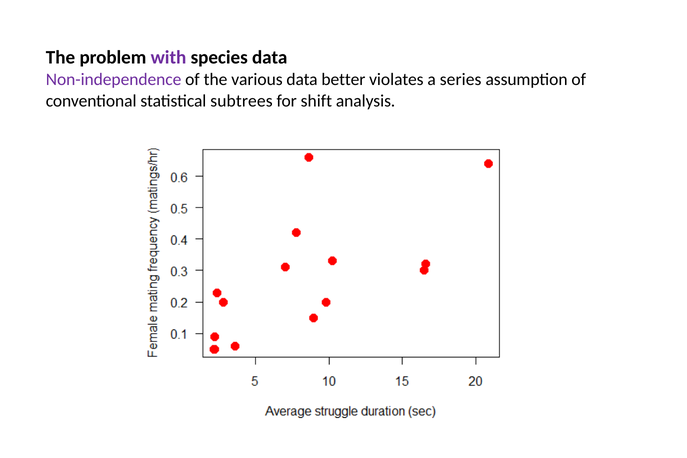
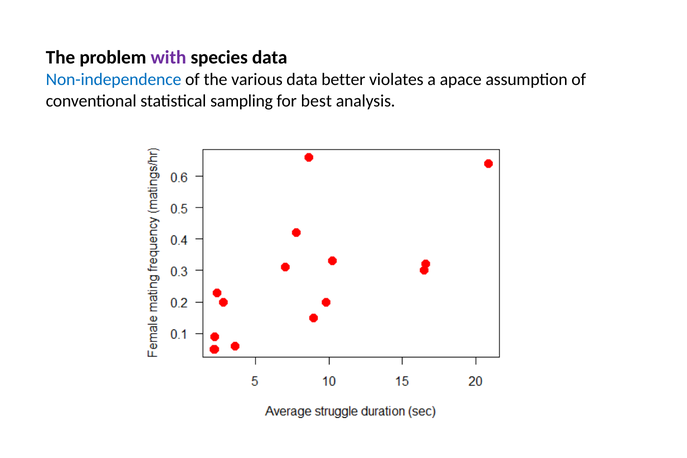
Non-independence colour: purple -> blue
series: series -> apace
subtrees: subtrees -> sampling
shift: shift -> best
